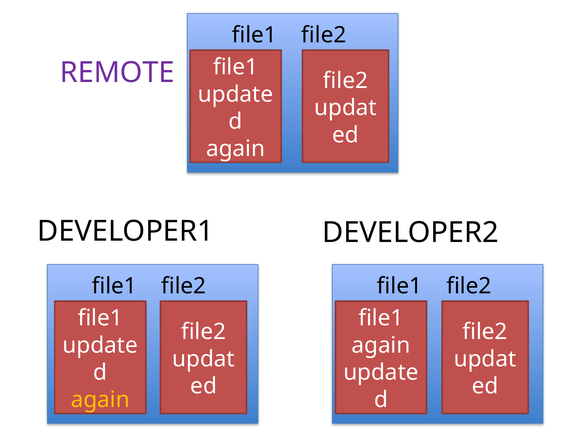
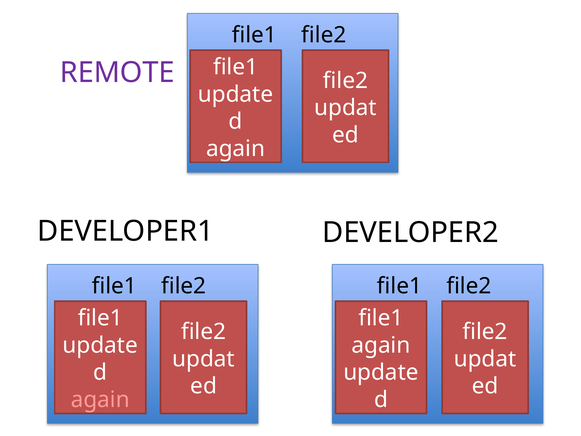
again at (100, 399) colour: yellow -> pink
